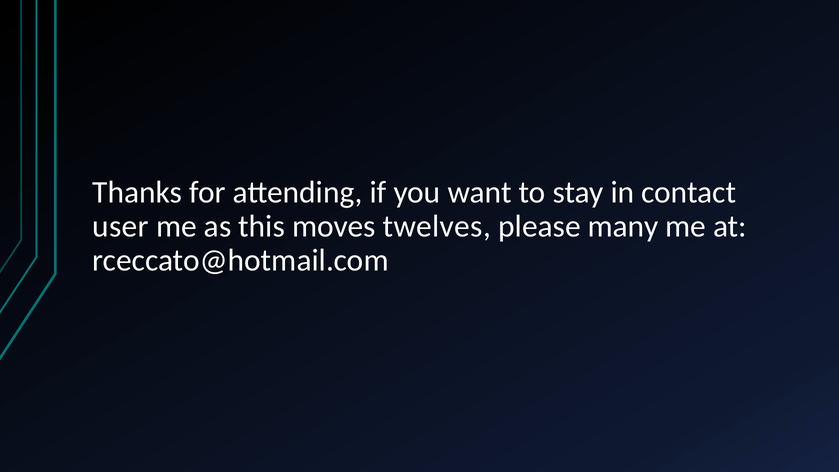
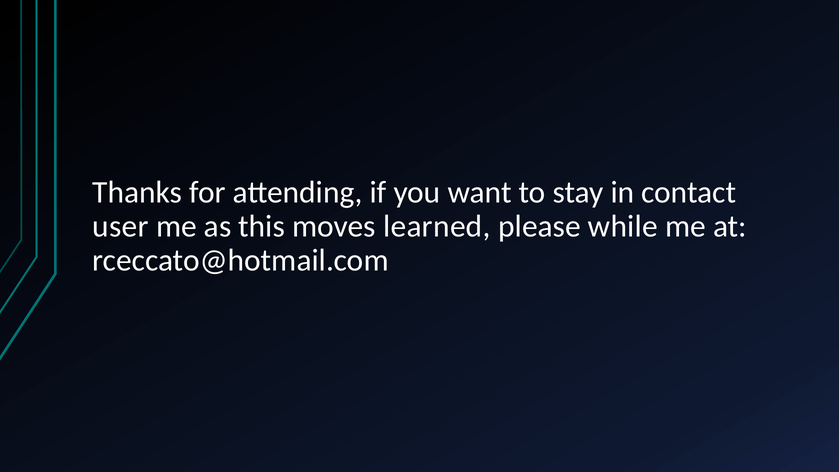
twelves: twelves -> learned
many: many -> while
